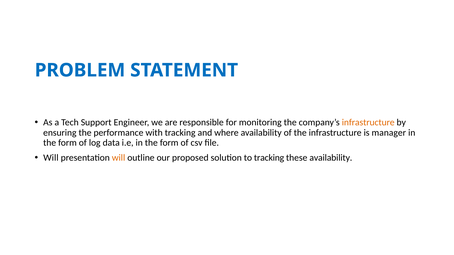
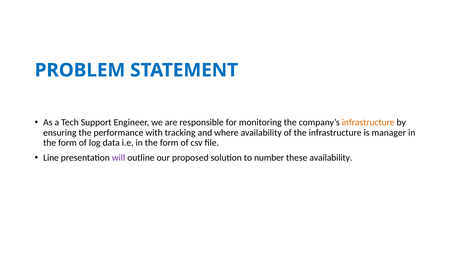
Will at (51, 158): Will -> Line
will at (119, 158) colour: orange -> purple
to tracking: tracking -> number
